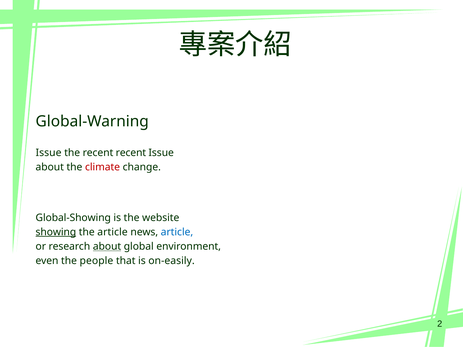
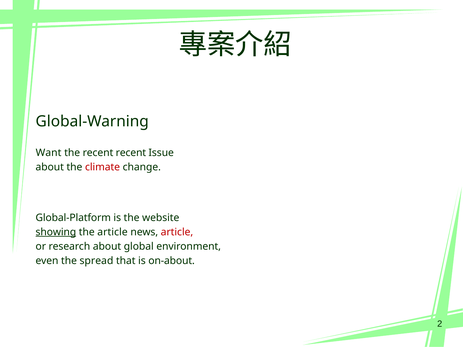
Issue at (49, 153): Issue -> Want
Global-Showing: Global-Showing -> Global-Platform
article at (177, 232) colour: blue -> red
about at (107, 247) underline: present -> none
people: people -> spread
on-easily: on-easily -> on-about
